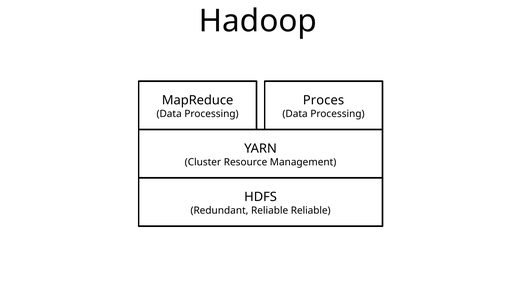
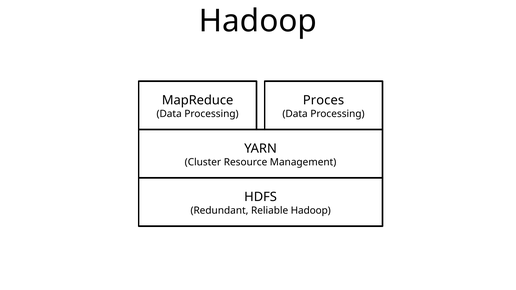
Reliable Reliable: Reliable -> Hadoop
